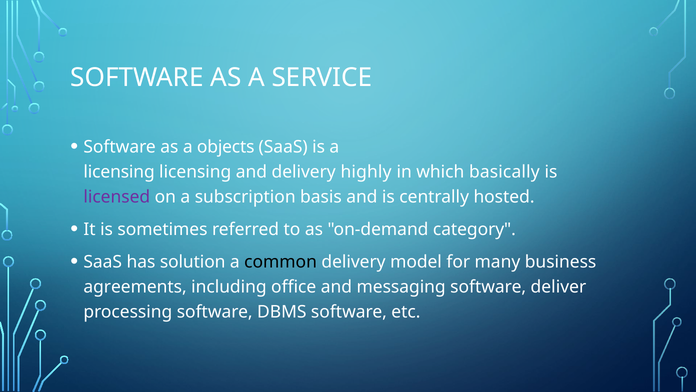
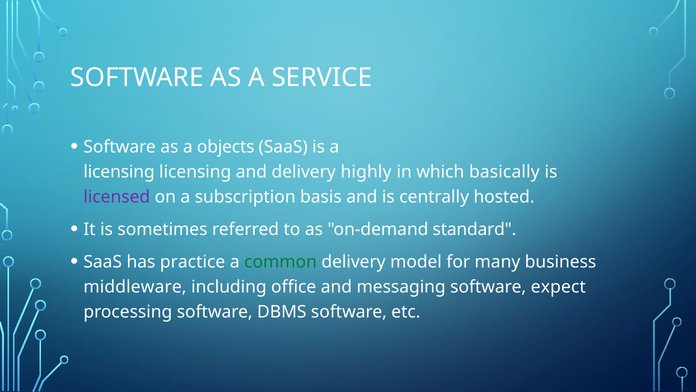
category: category -> standard
solution: solution -> practice
common colour: black -> green
agreements: agreements -> middleware
deliver: deliver -> expect
